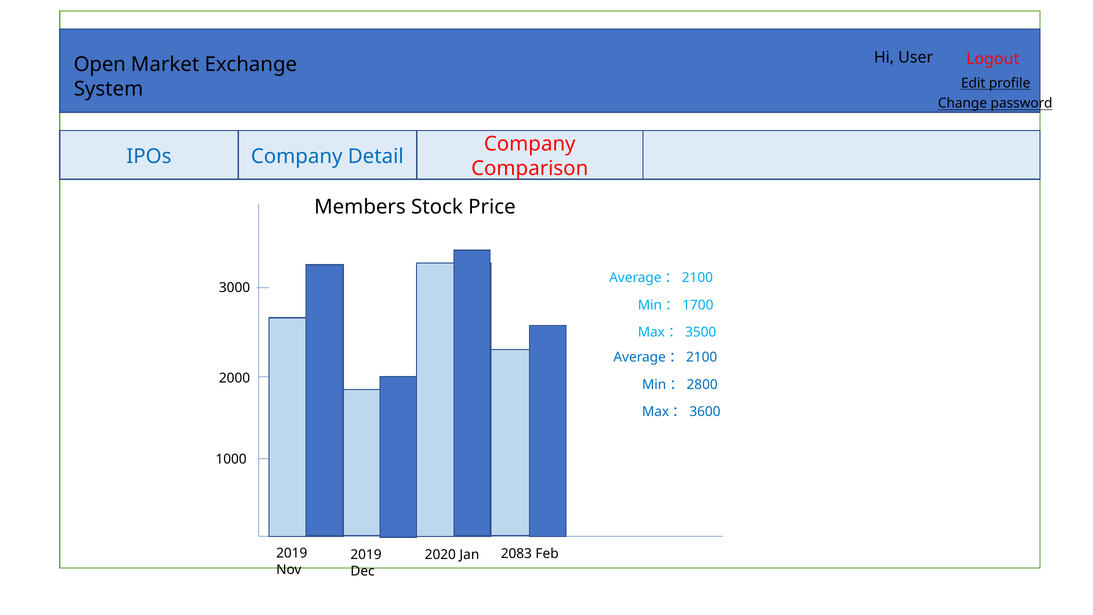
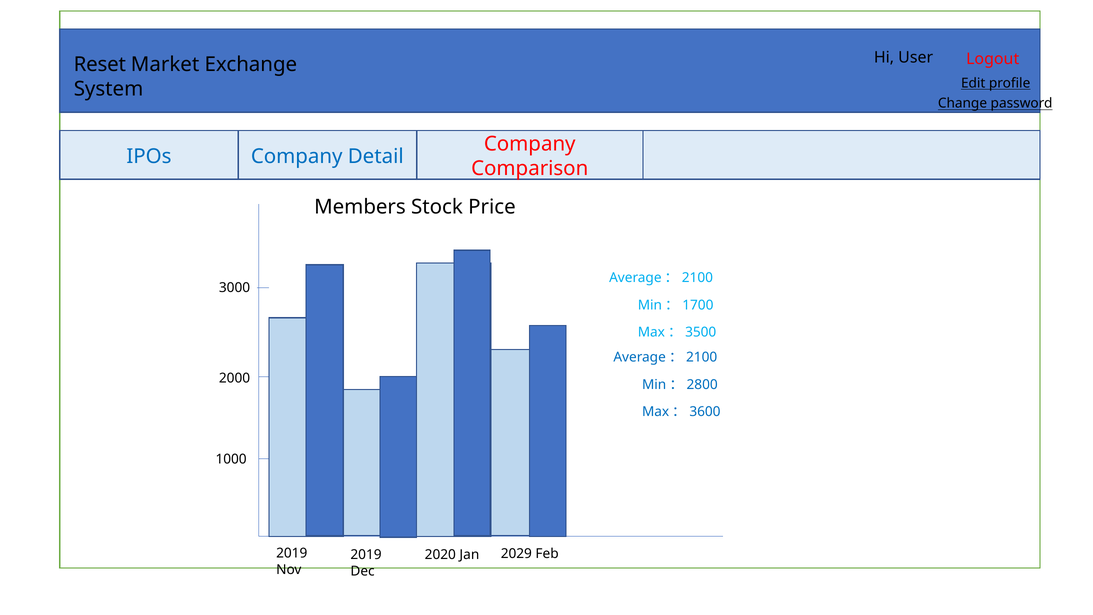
Open: Open -> Reset
2083: 2083 -> 2029
